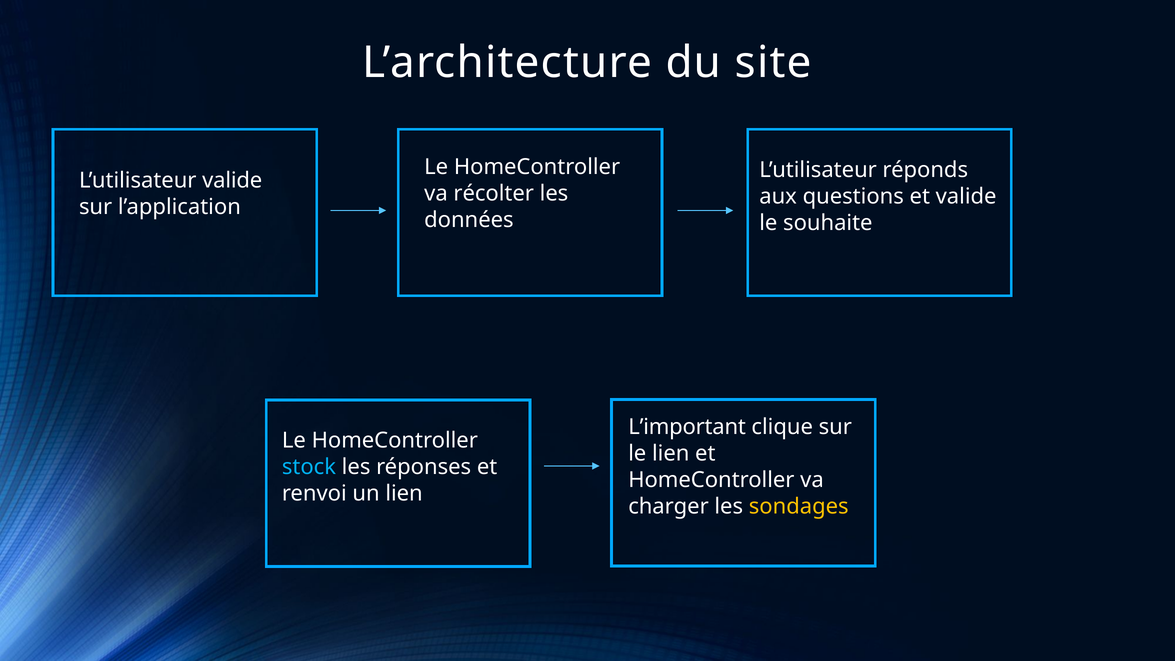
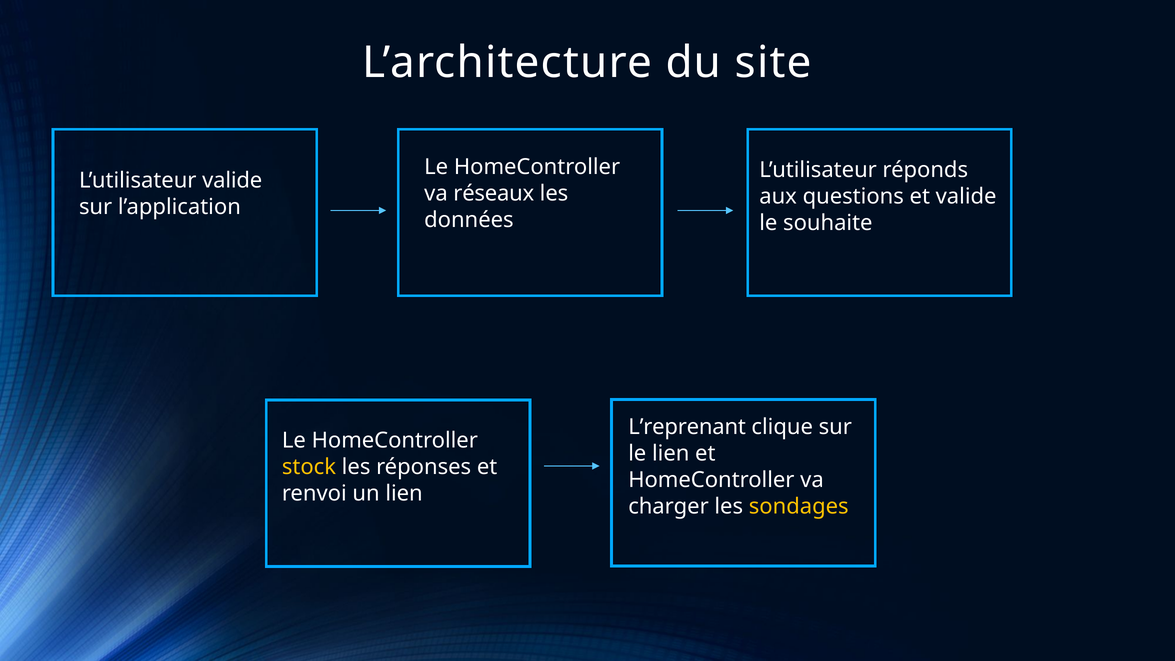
récolter: récolter -> réseaux
L’important: L’important -> L’reprenant
stock colour: light blue -> yellow
